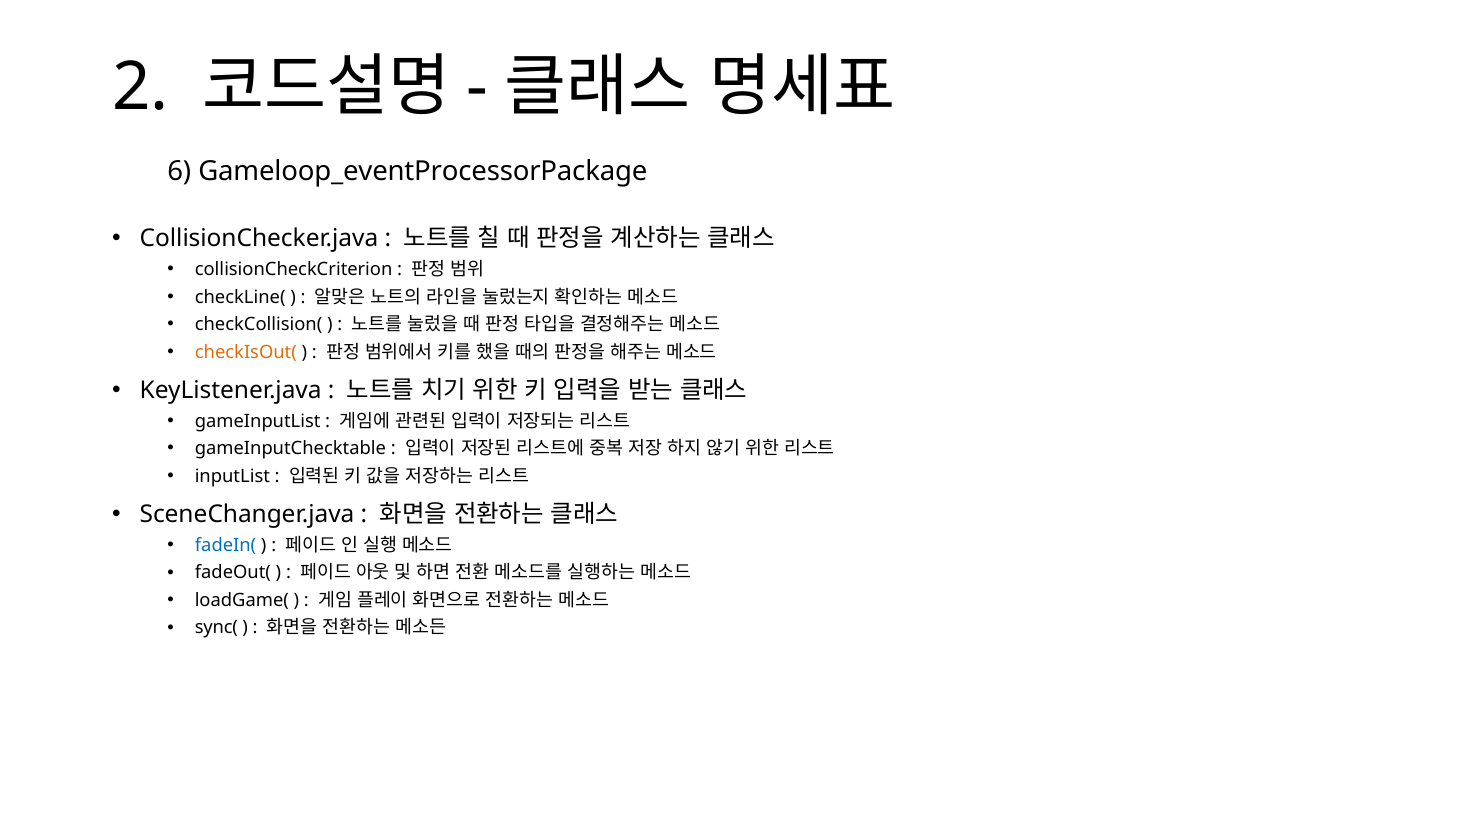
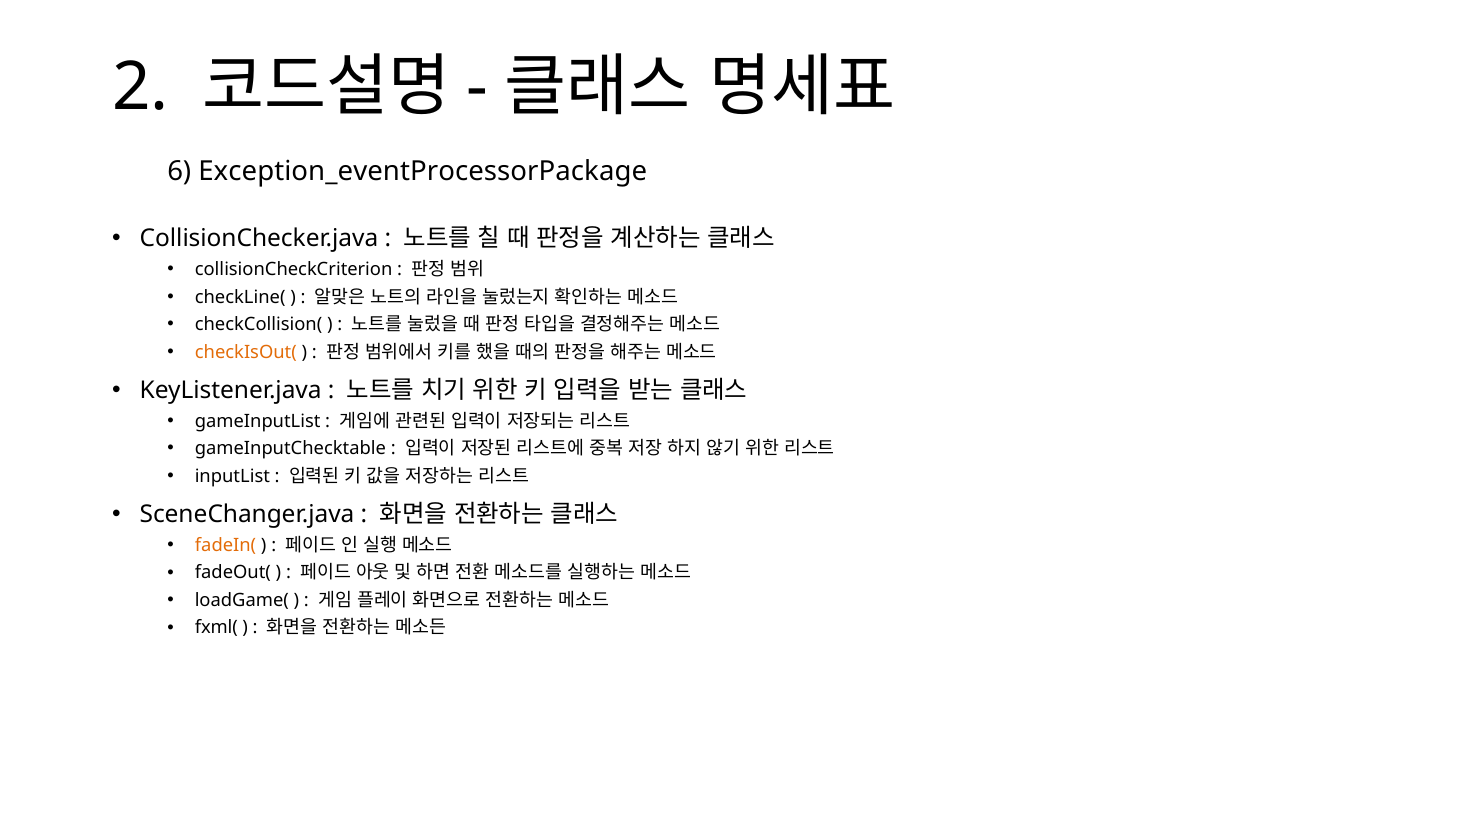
Gameloop_eventProcessorPackage: Gameloop_eventProcessorPackage -> Exception_eventProcessorPackage
fadeIn( colour: blue -> orange
sync(: sync( -> fxml(
